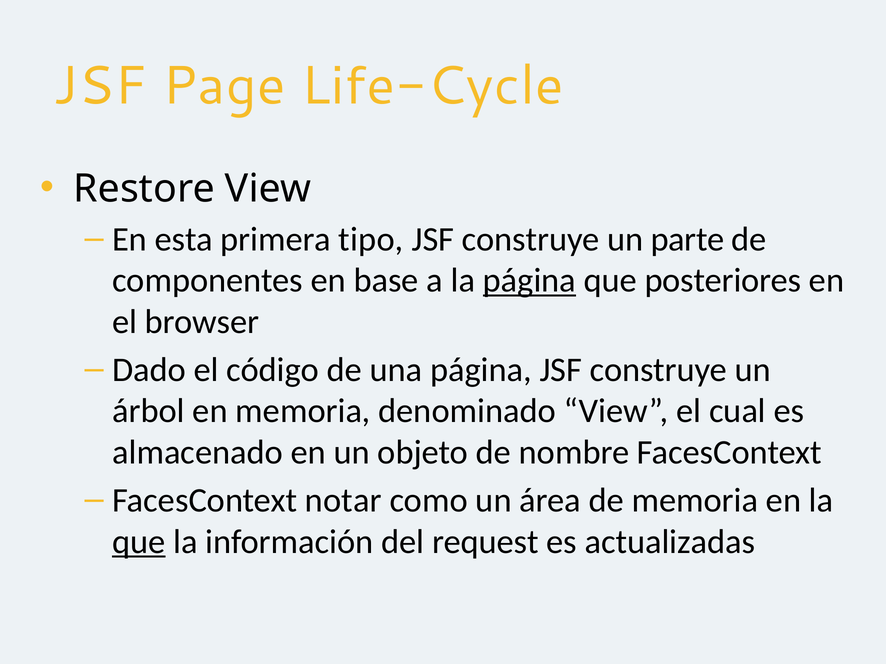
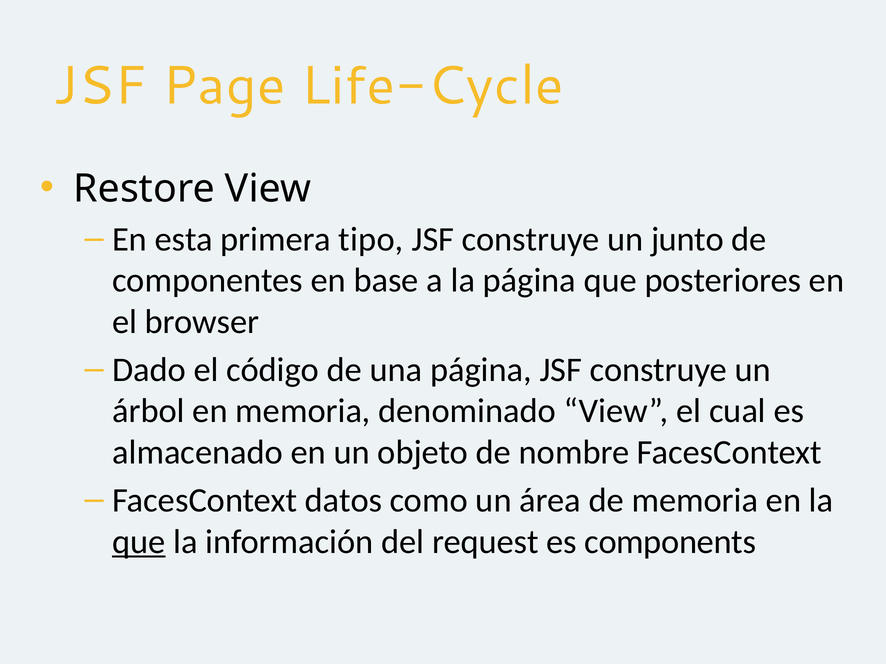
parte: parte -> junto
página at (529, 281) underline: present -> none
notar: notar -> datos
actualizadas: actualizadas -> components
